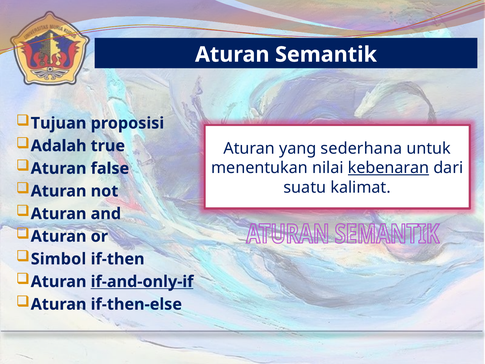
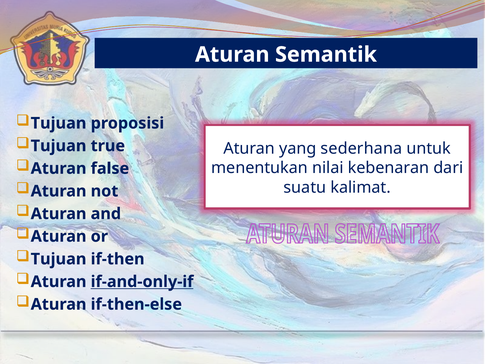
Adalah at (59, 146): Adalah -> Tujuan
kebenaran underline: present -> none
Simbol at (58, 259): Simbol -> Tujuan
